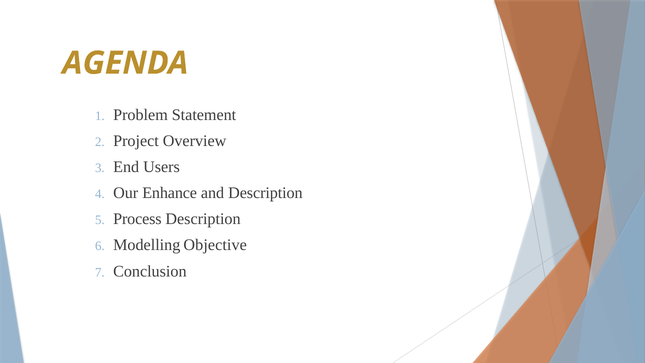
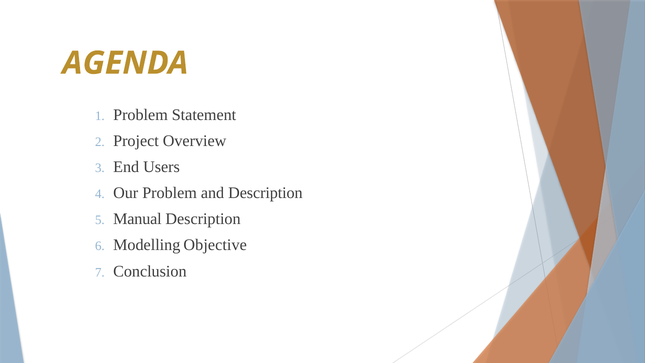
Our Enhance: Enhance -> Problem
Process: Process -> Manual
